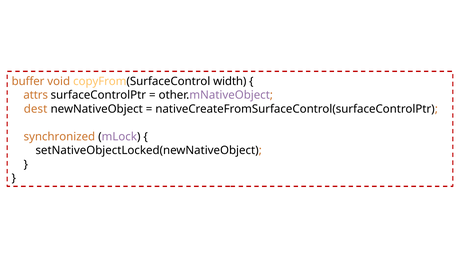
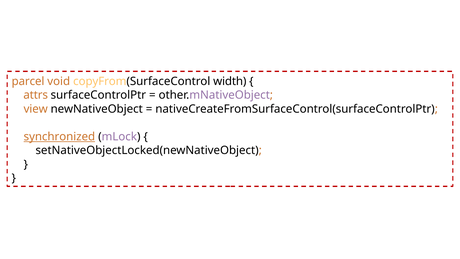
buffer: buffer -> parcel
dest: dest -> view
synchronized underline: none -> present
